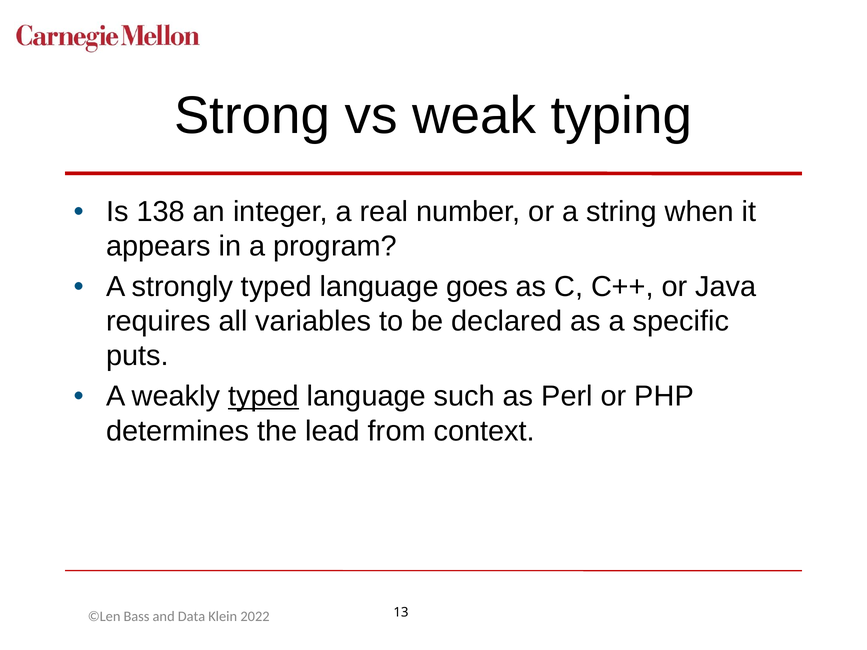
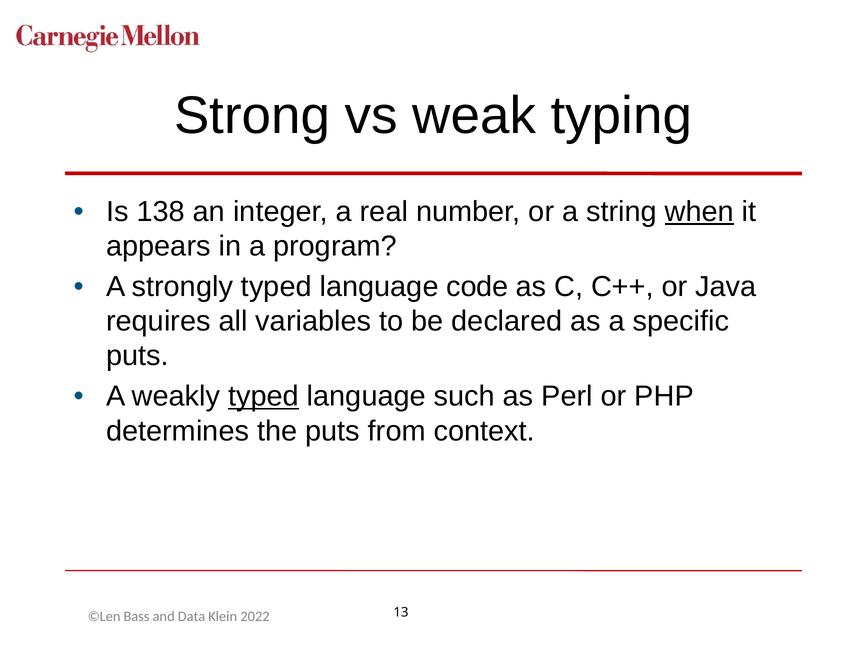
when underline: none -> present
goes: goes -> code
the lead: lead -> puts
